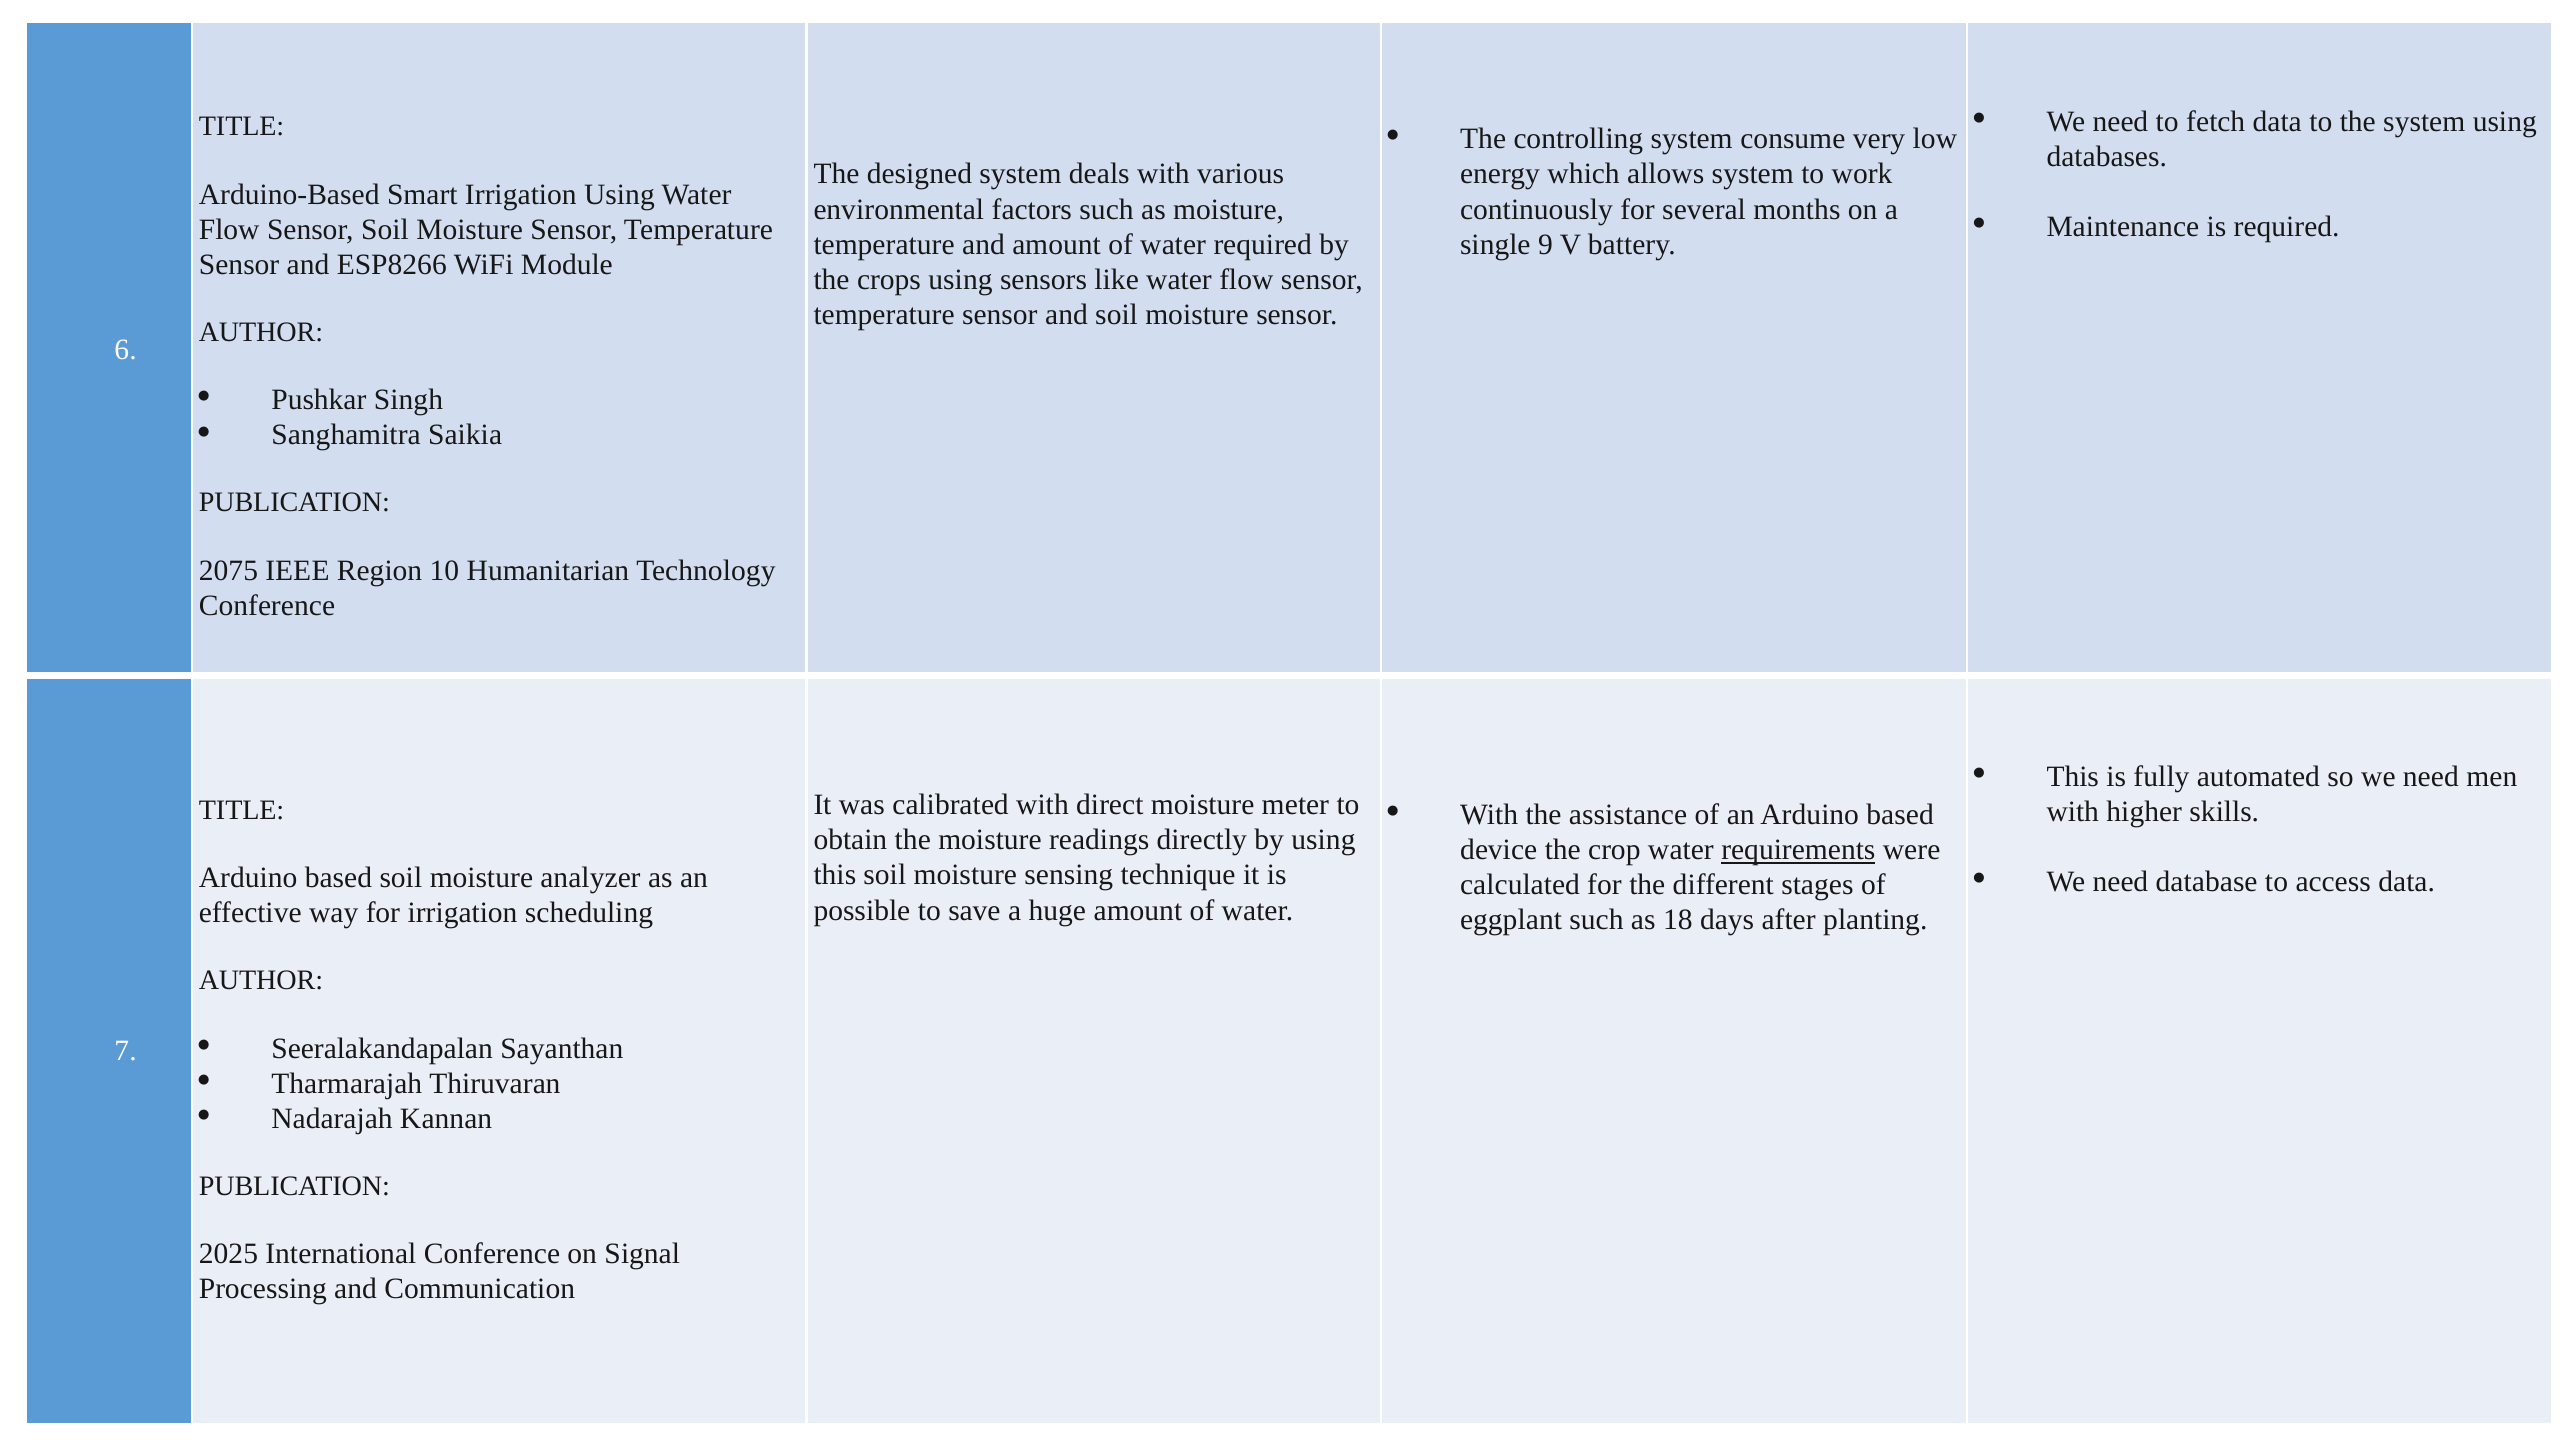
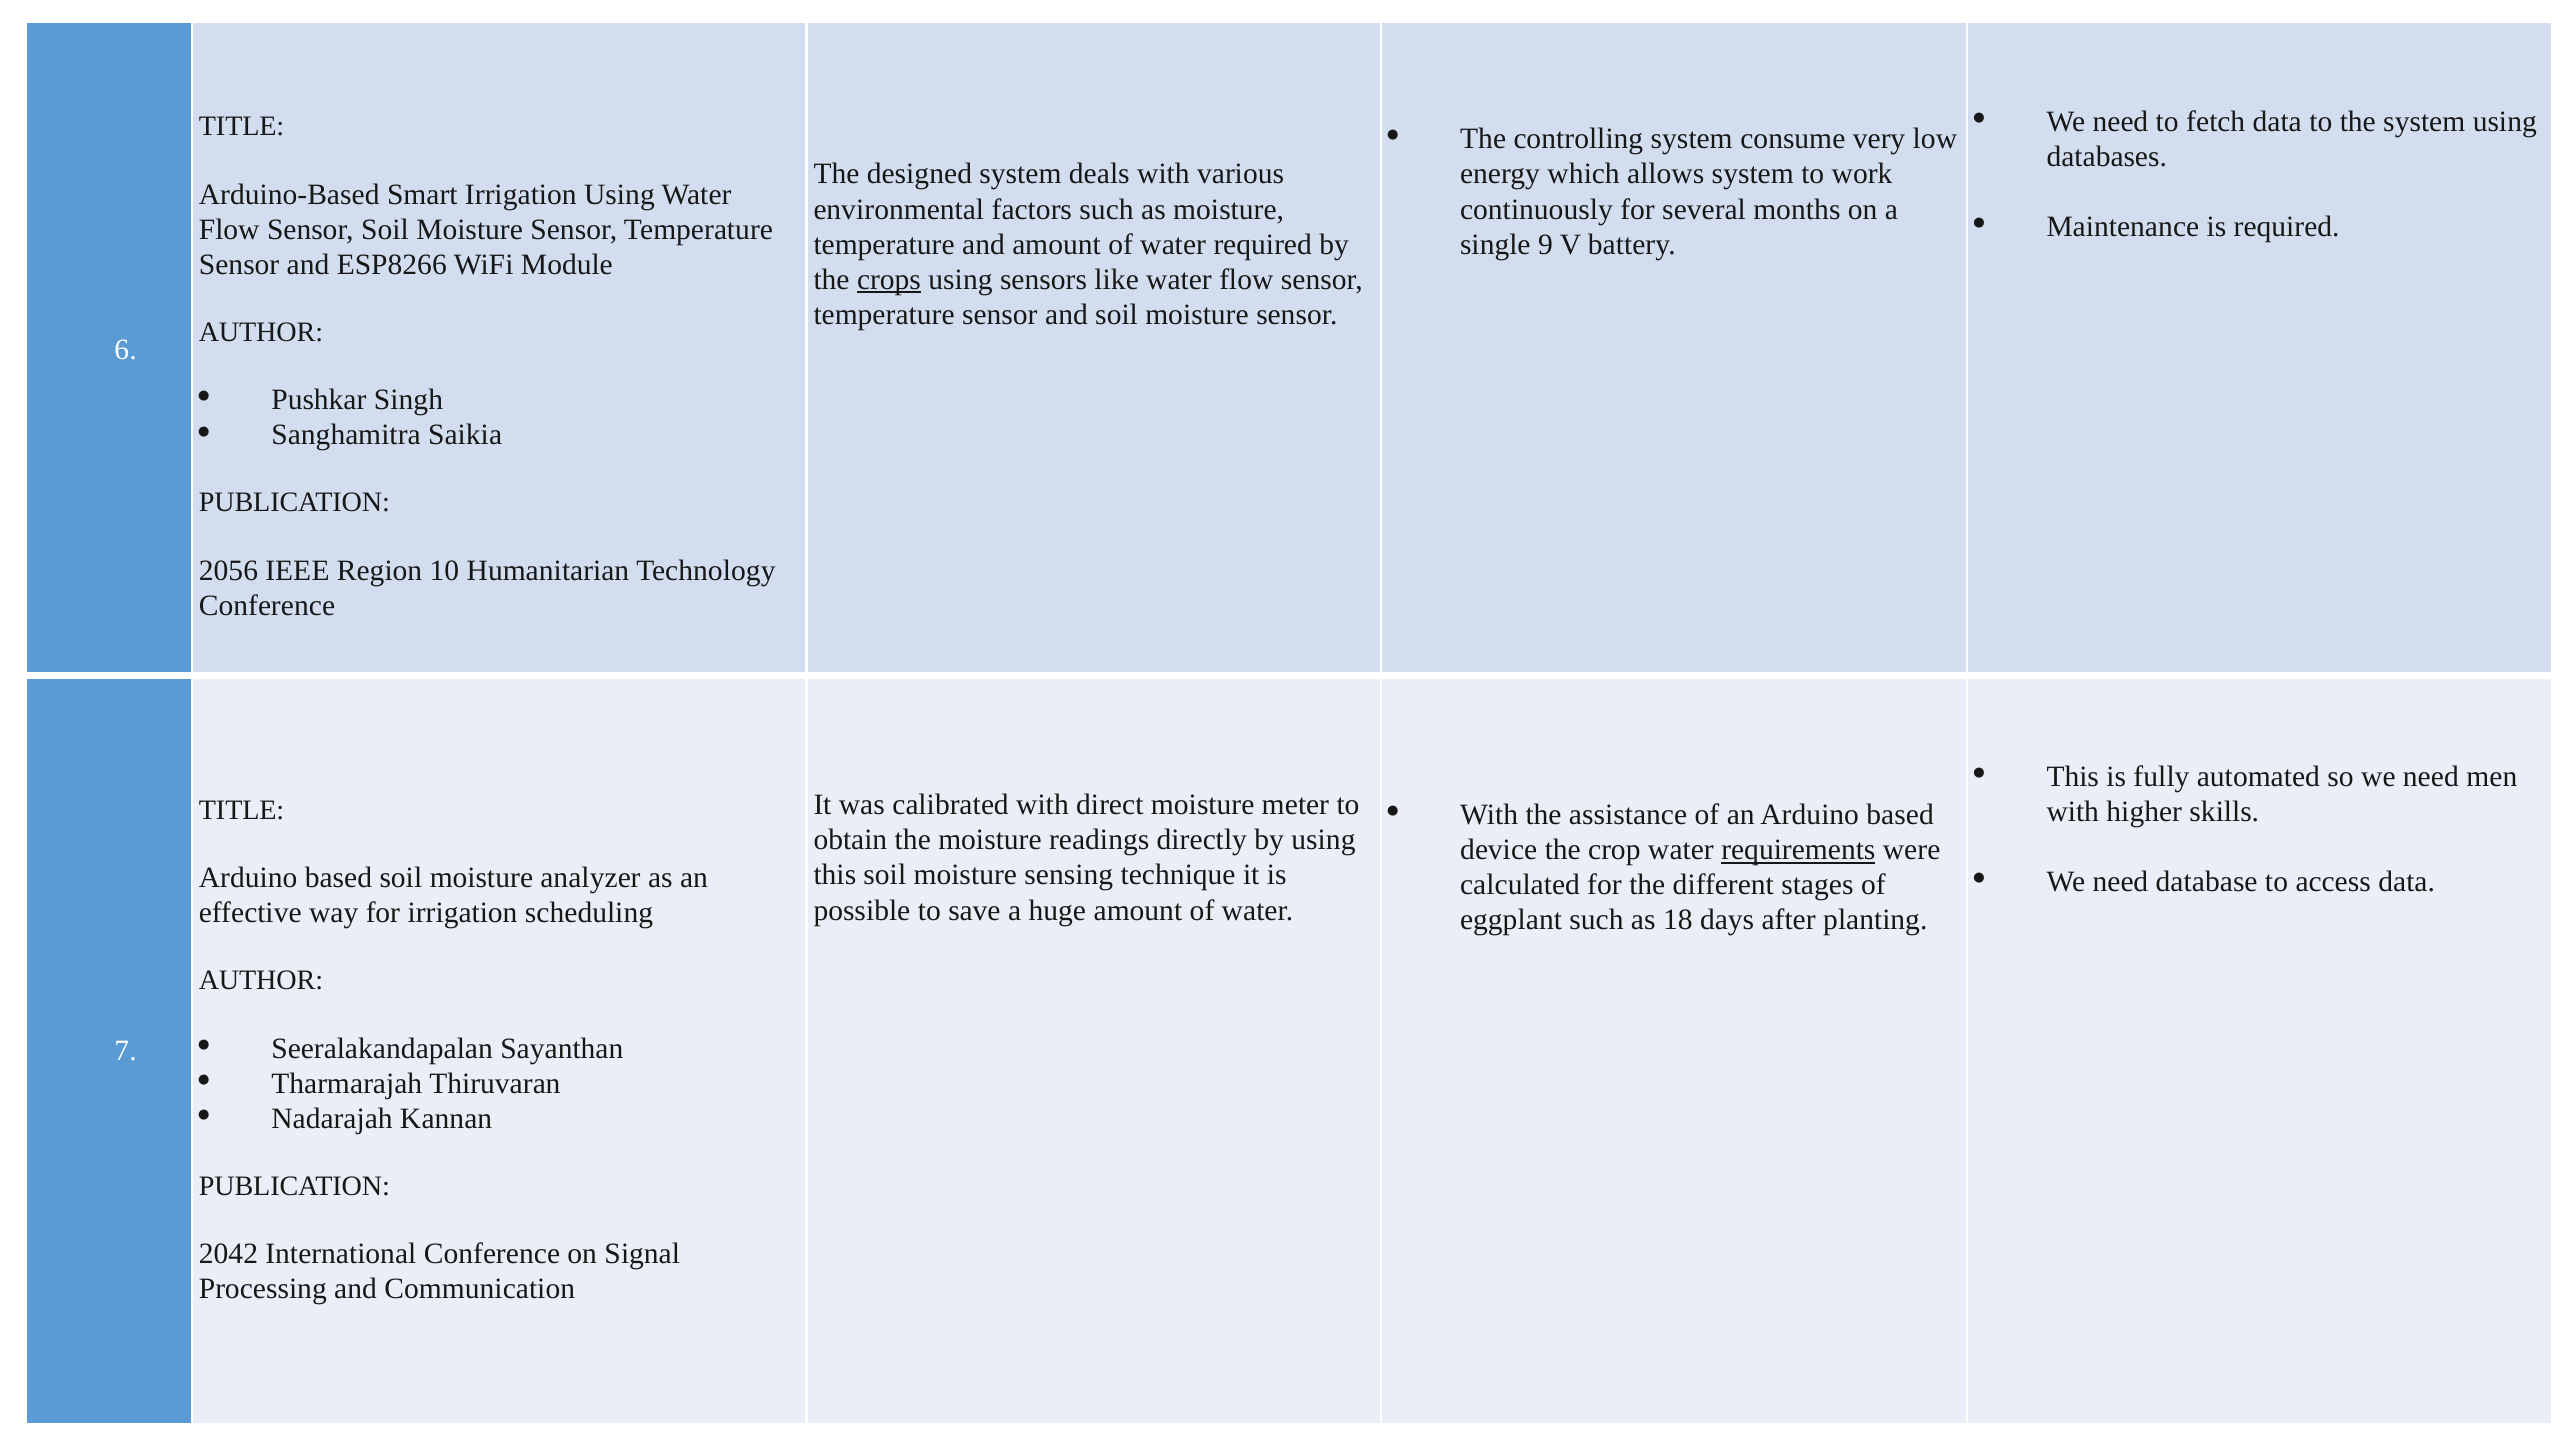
crops underline: none -> present
2075: 2075 -> 2056
2025: 2025 -> 2042
